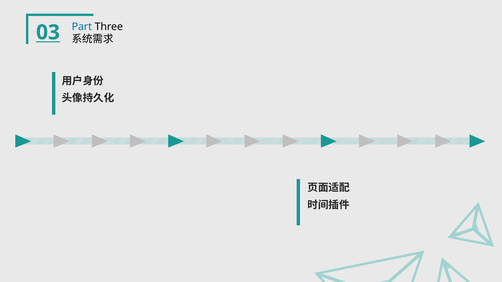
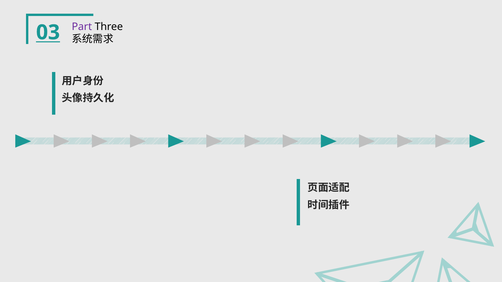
Part colour: blue -> purple
